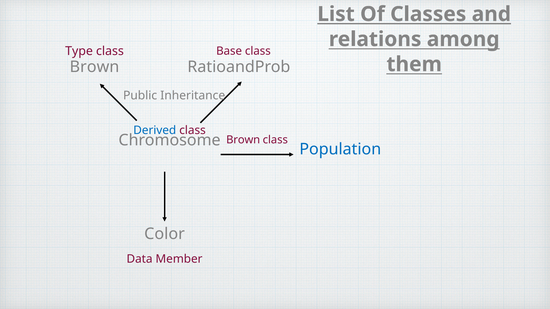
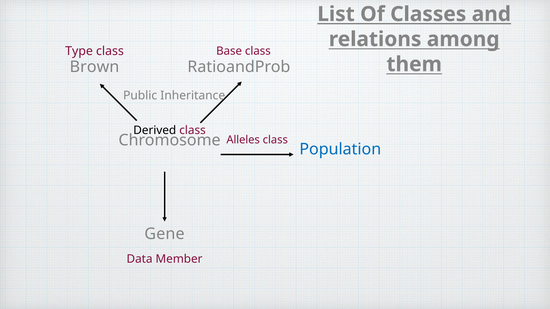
Derived colour: blue -> black
Brown at (243, 140): Brown -> Alleles
Color: Color -> Gene
